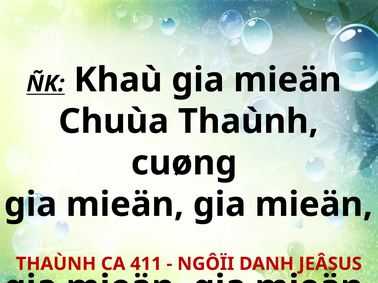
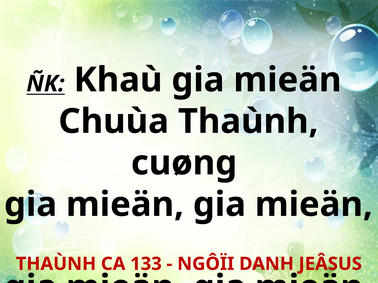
411: 411 -> 133
